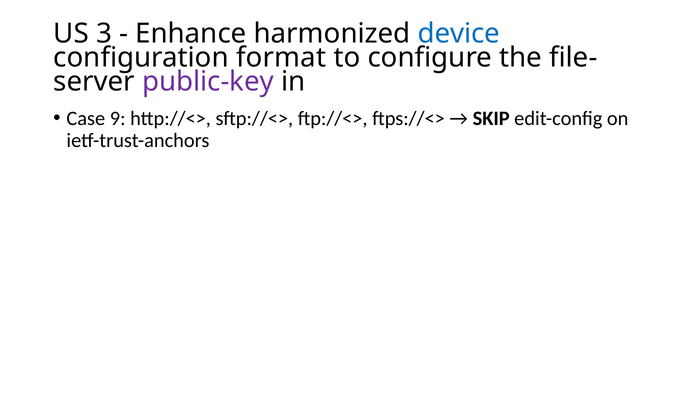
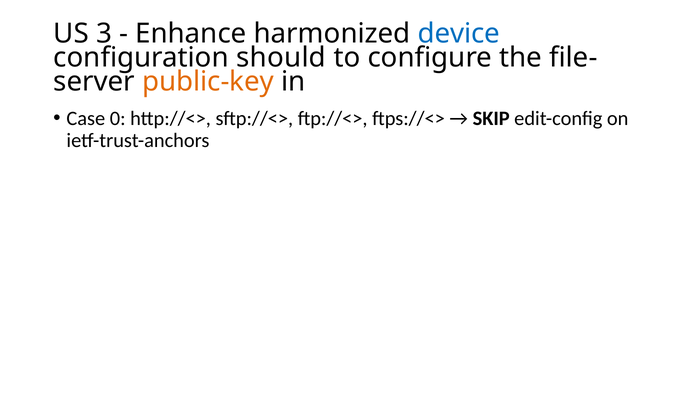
format: format -> should
public-key colour: purple -> orange
9: 9 -> 0
